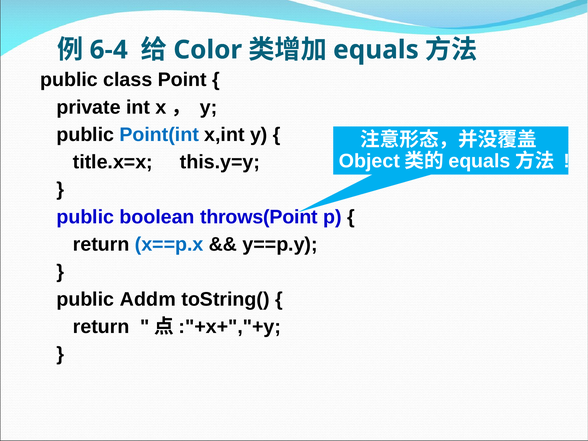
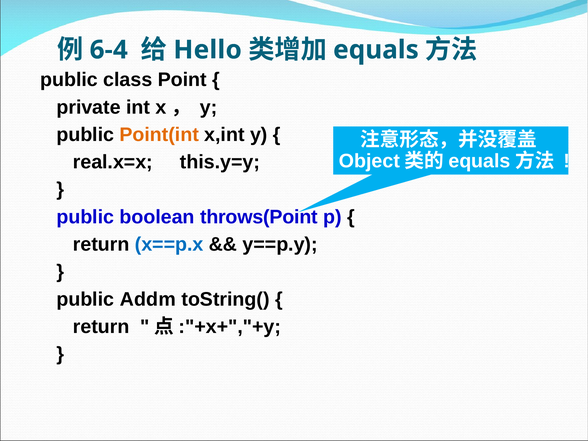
Color: Color -> Hello
Point(int colour: blue -> orange
title.x=x: title.x=x -> real.x=x
